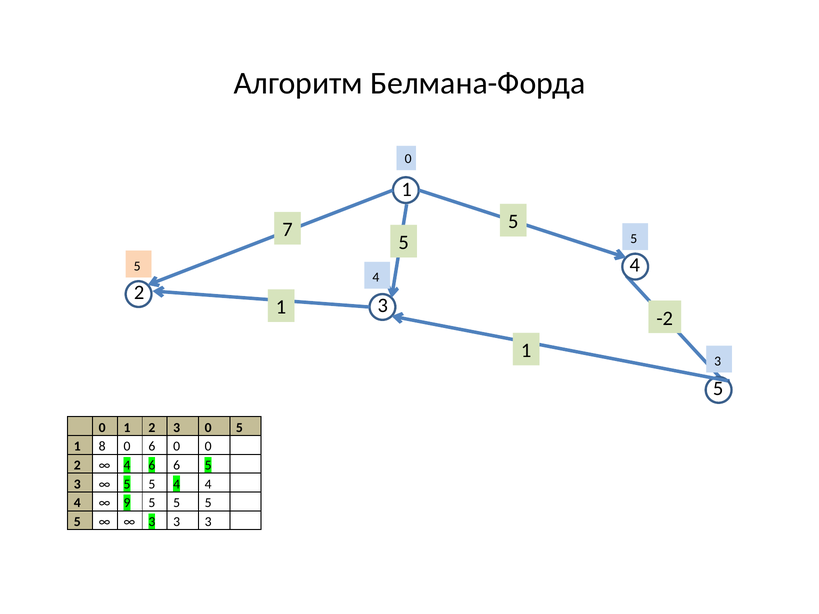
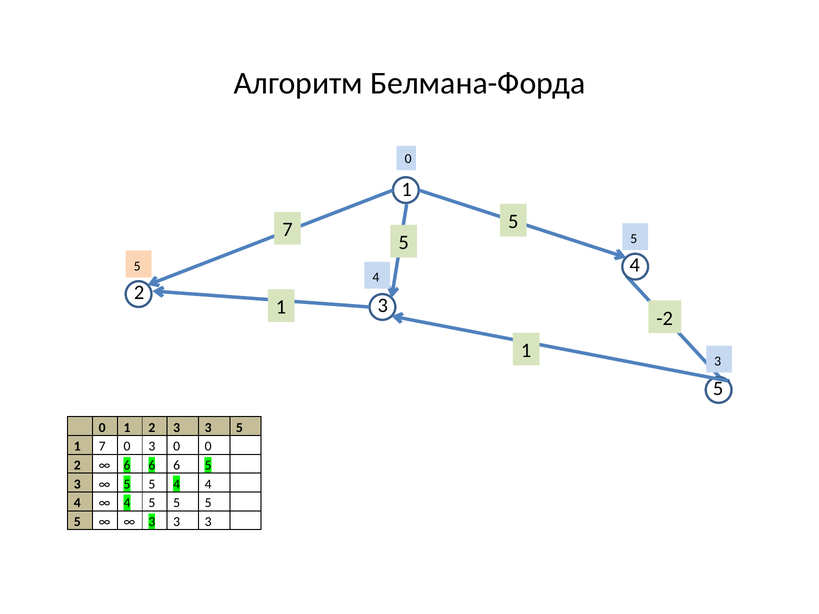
2 3 0: 0 -> 3
1 8: 8 -> 7
0 6: 6 -> 3
4 at (127, 465): 4 -> 6
9 at (127, 503): 9 -> 4
